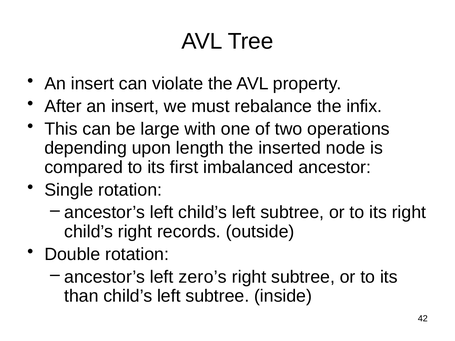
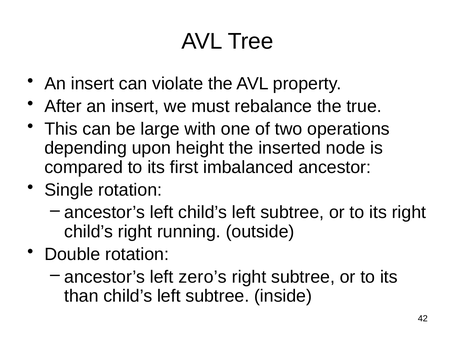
infix: infix -> true
length: length -> height
records: records -> running
